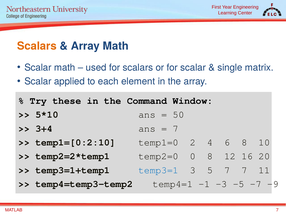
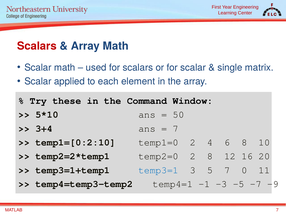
Scalars at (37, 46) colour: orange -> red
temp2=0 0: 0 -> 2
7 7: 7 -> 0
